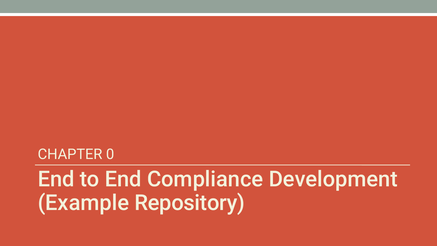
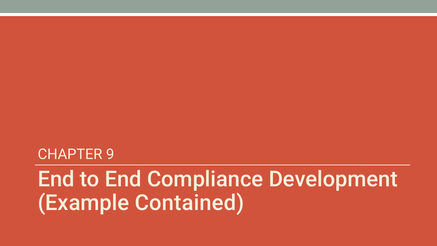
0: 0 -> 9
Repository: Repository -> Contained
